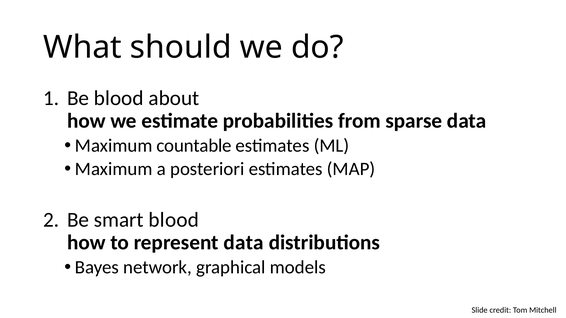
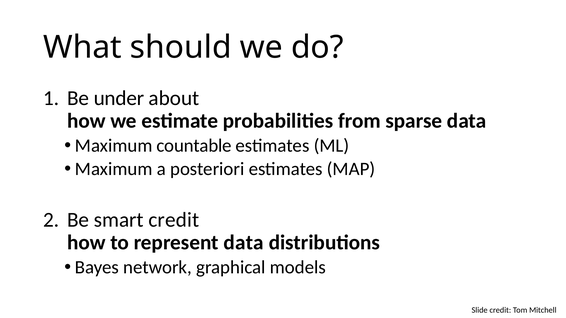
Be blood: blood -> under
smart blood: blood -> credit
